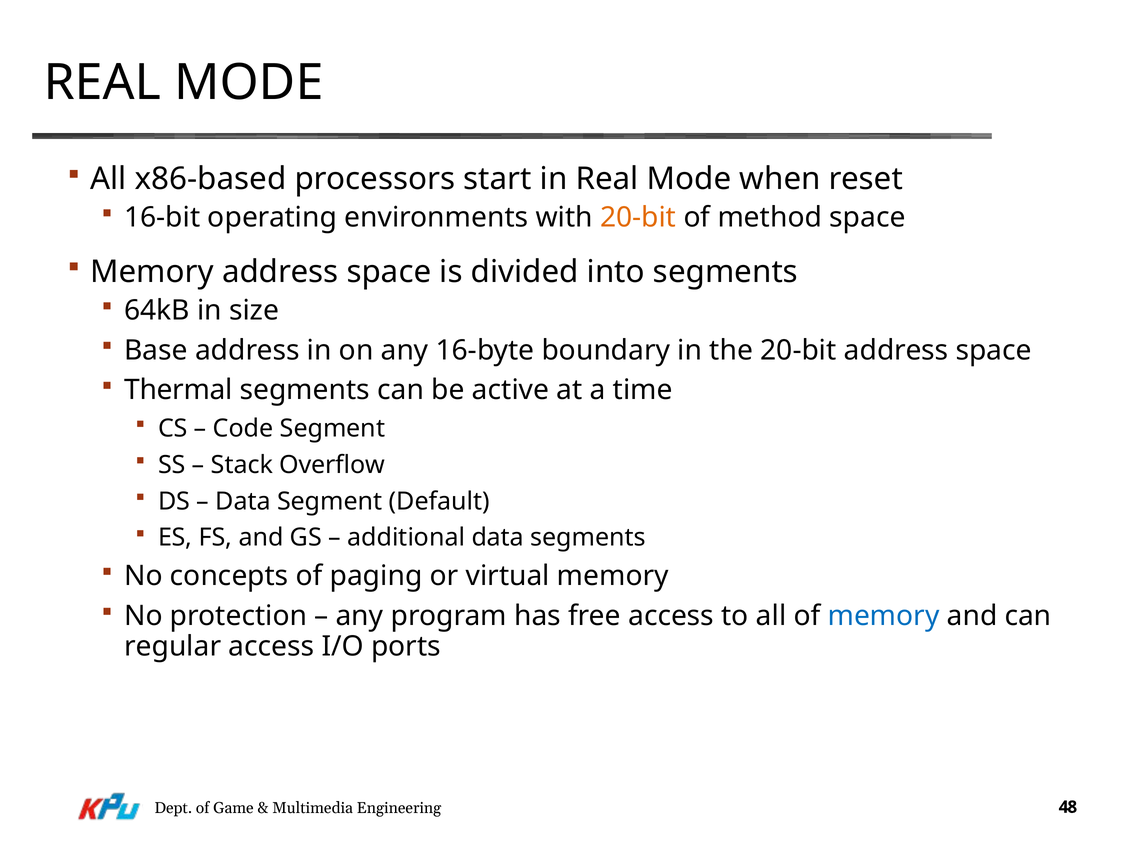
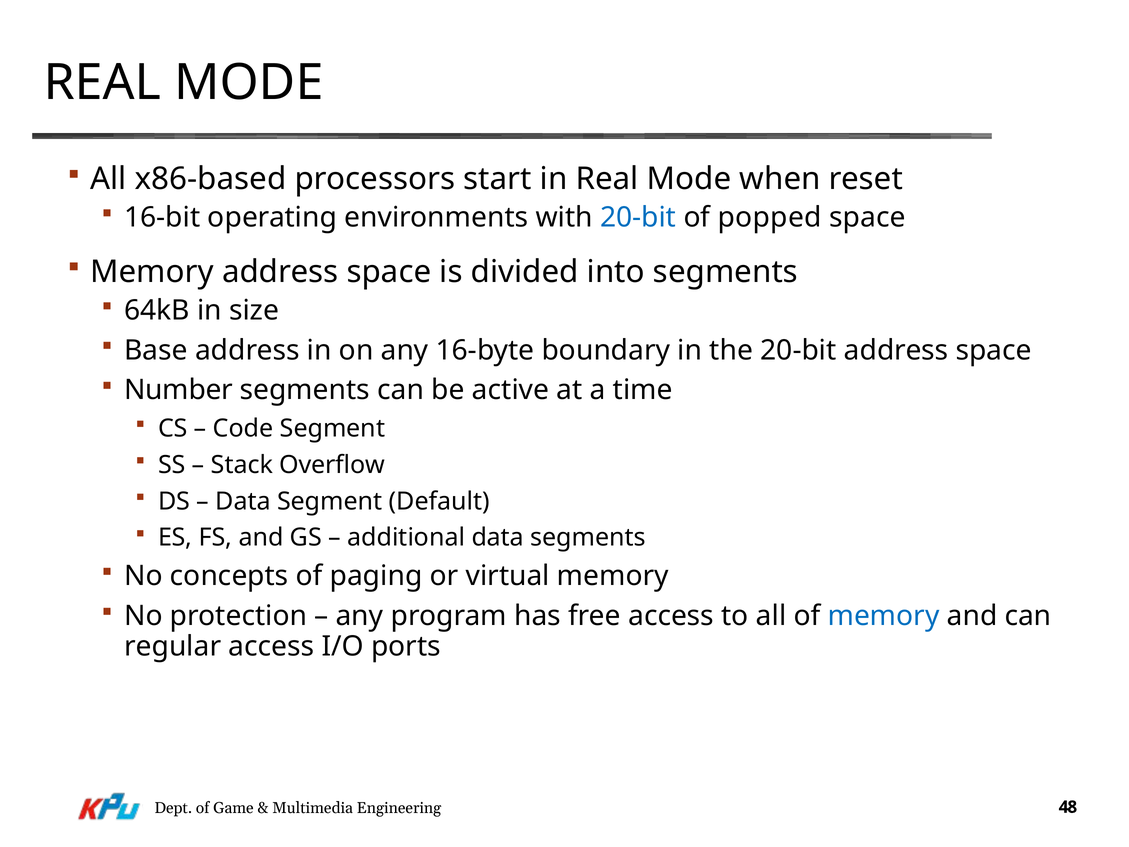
20-bit at (638, 218) colour: orange -> blue
method: method -> popped
Thermal: Thermal -> Number
